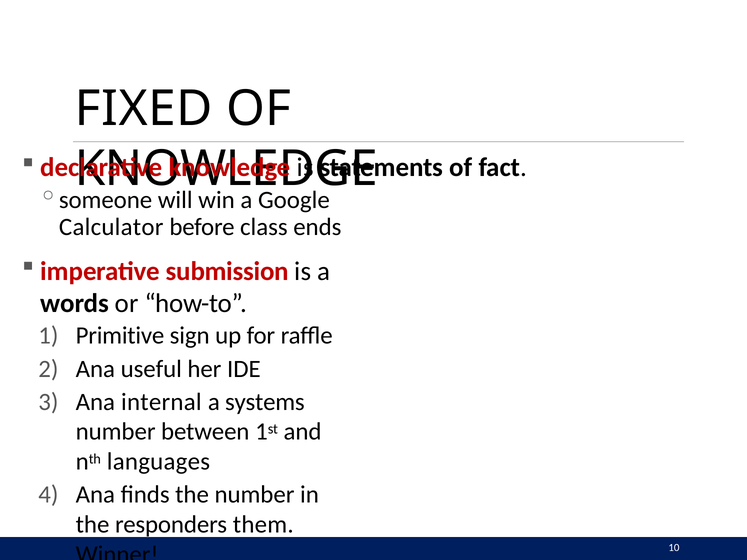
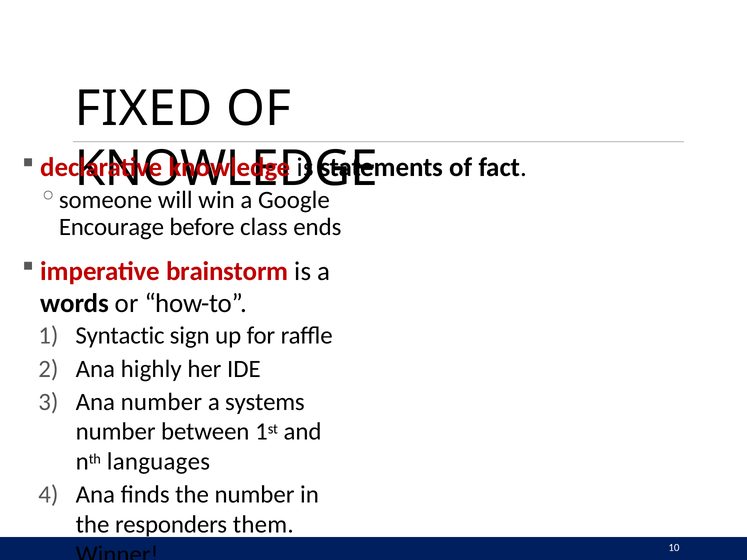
Calculator: Calculator -> Encourage
submission: submission -> brainstorm
Primitive: Primitive -> Syntactic
useful: useful -> highly
Ana internal: internal -> number
